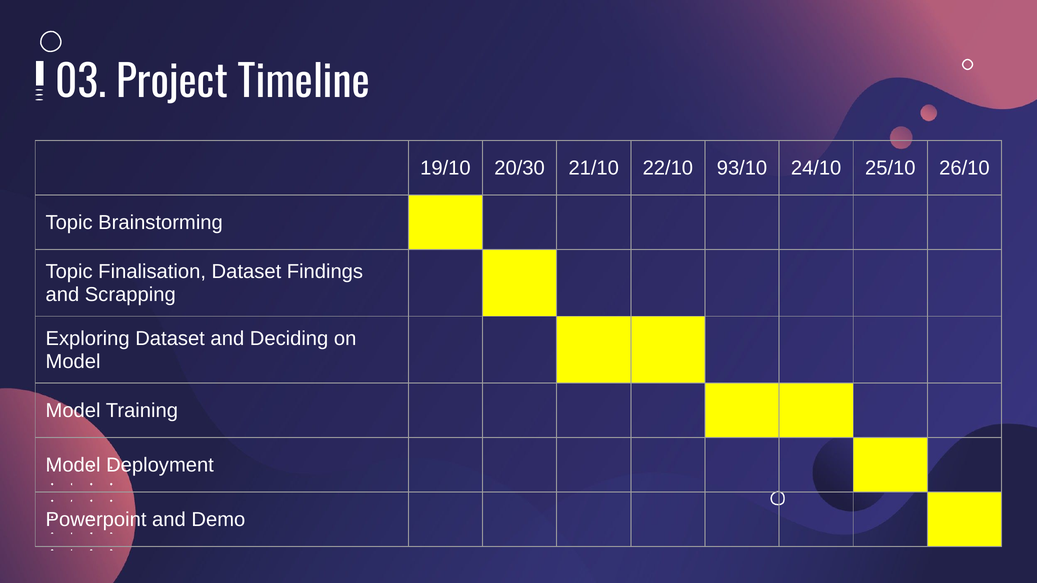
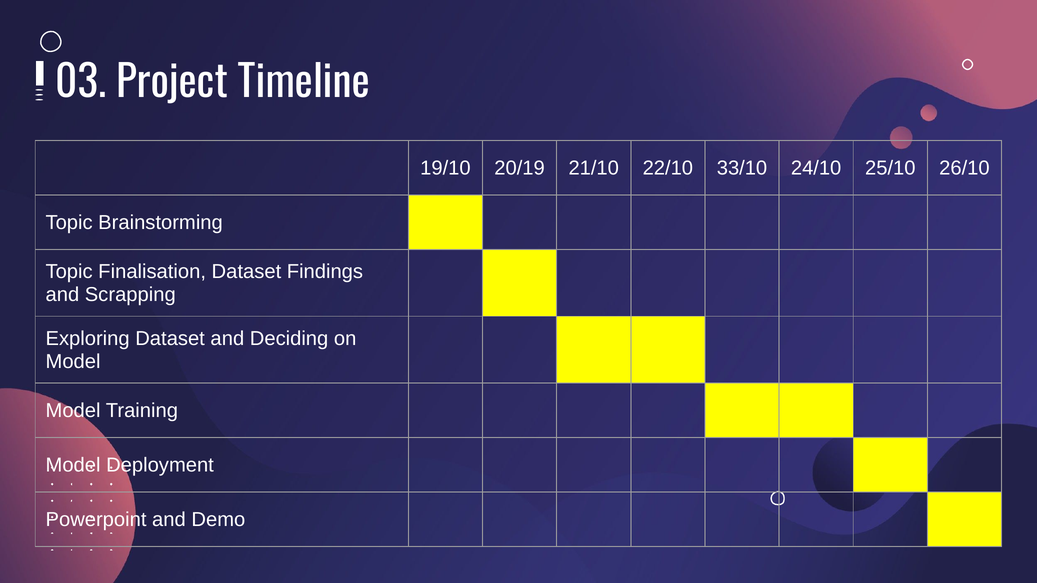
20/30: 20/30 -> 20/19
93/10: 93/10 -> 33/10
